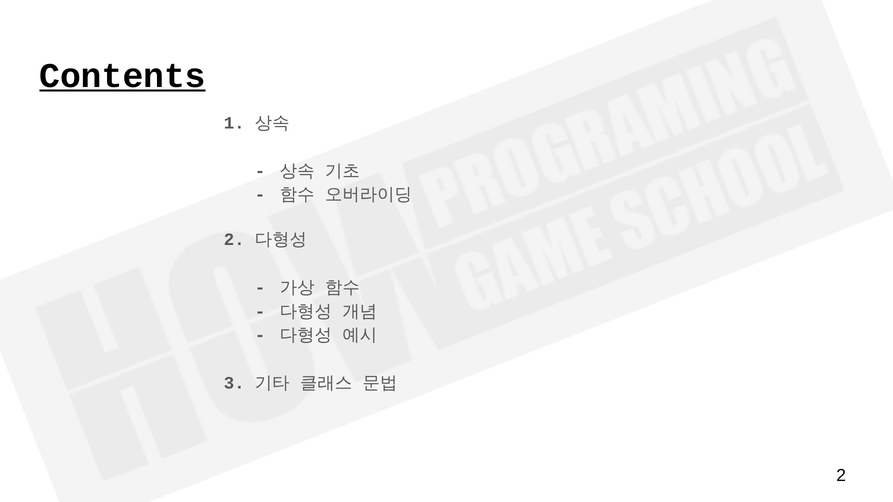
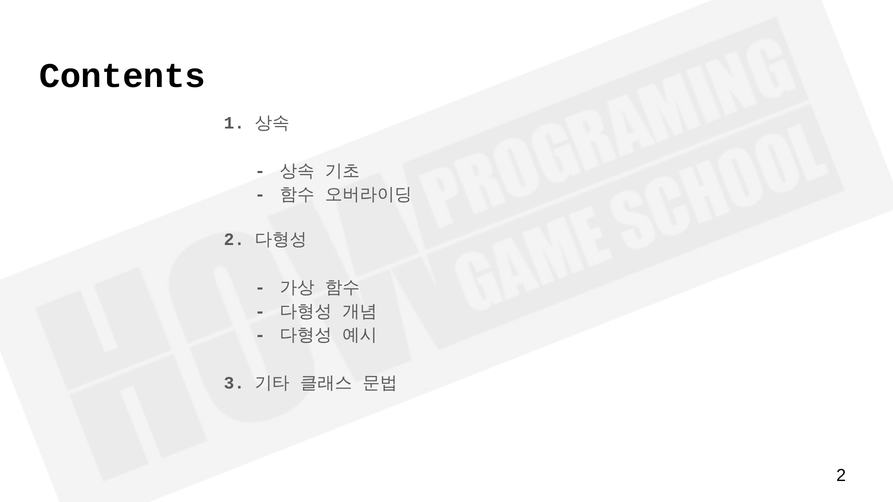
Contents underline: present -> none
